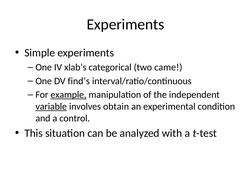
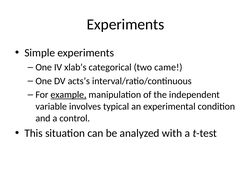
find’s: find’s -> acts’s
variable underline: present -> none
obtain: obtain -> typical
